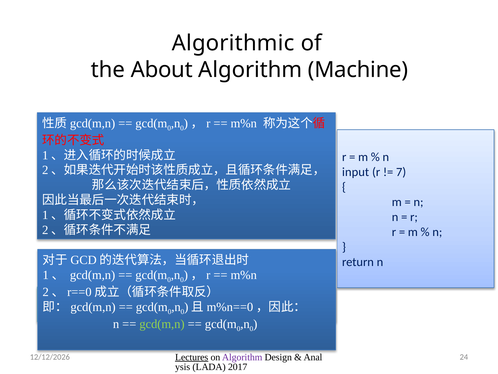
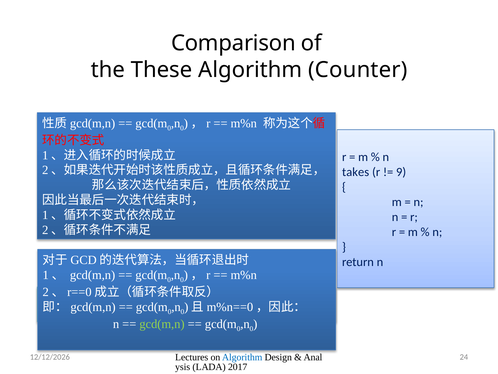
Algorithmic: Algorithmic -> Comparison
About: About -> These
Machine: Machine -> Counter
input: input -> takes
7: 7 -> 9
Lectures underline: present -> none
Algorithm at (242, 357) colour: purple -> blue
